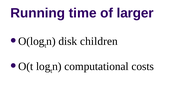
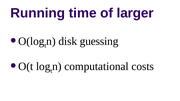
children: children -> guessing
